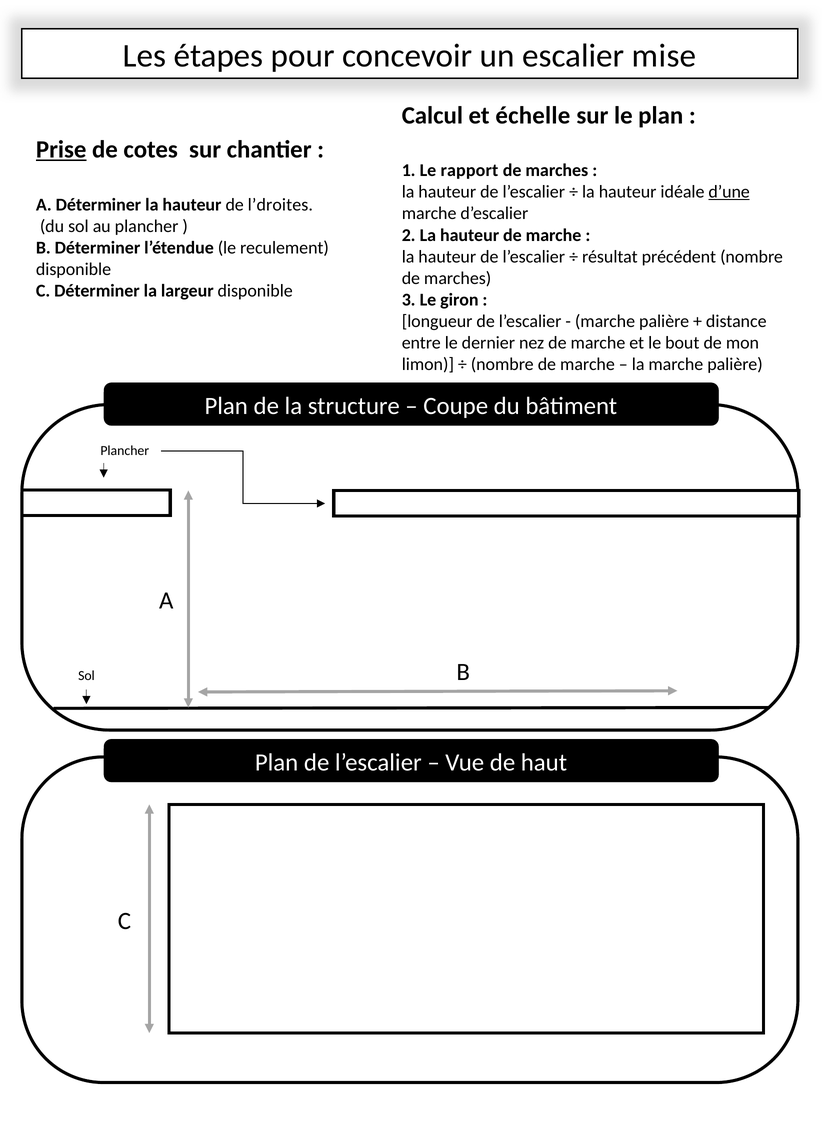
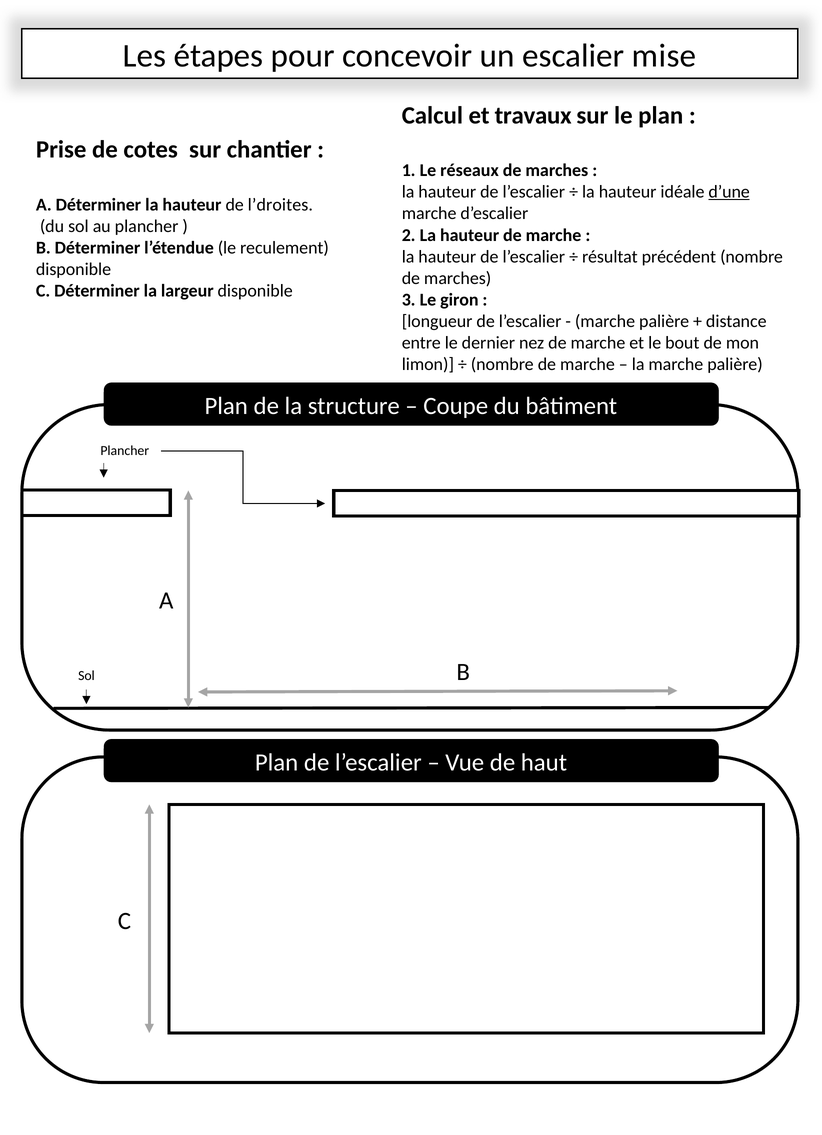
échelle: échelle -> travaux
Prise underline: present -> none
rapport: rapport -> réseaux
